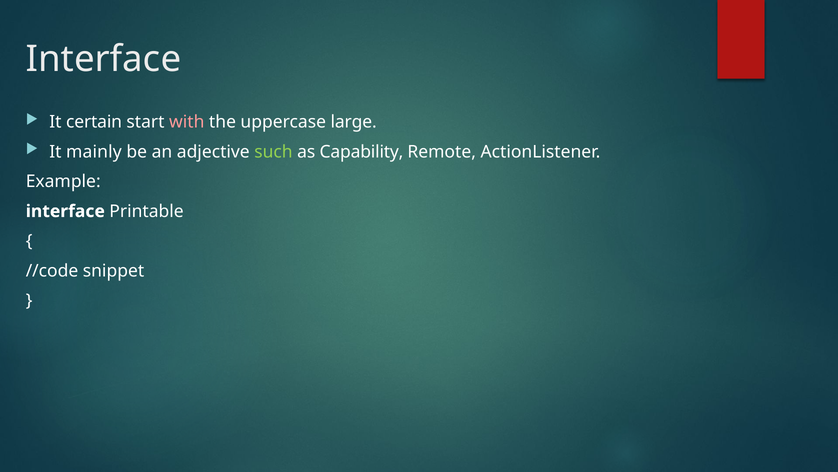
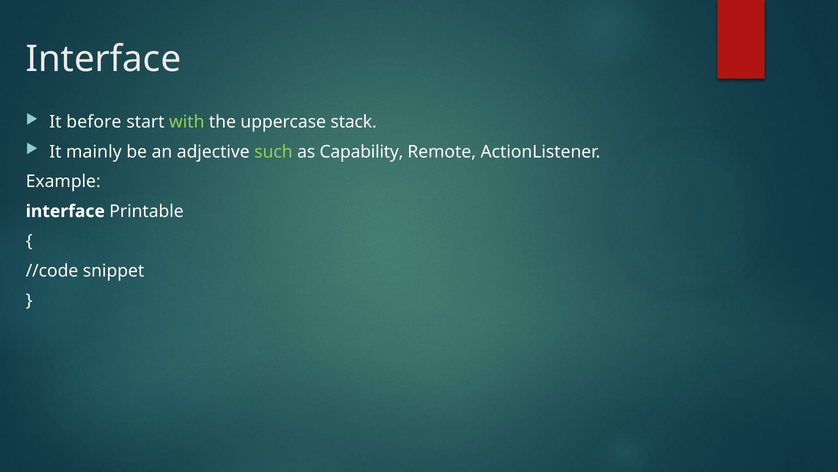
certain: certain -> before
with colour: pink -> light green
large: large -> stack
